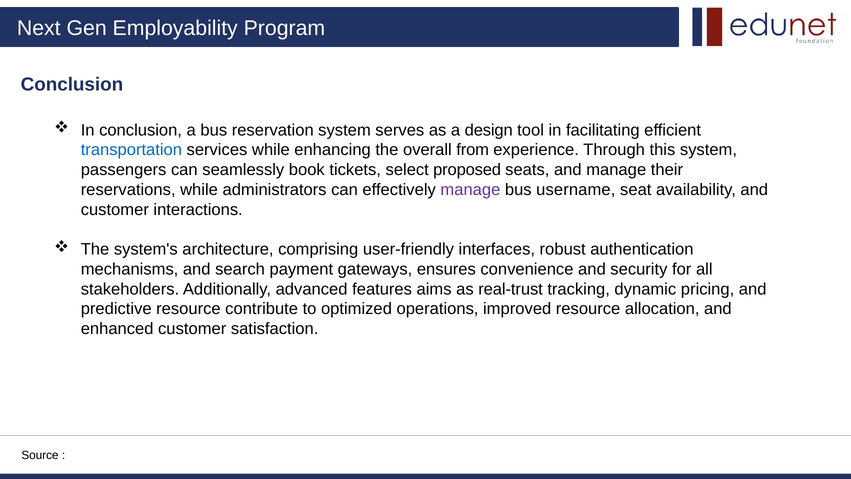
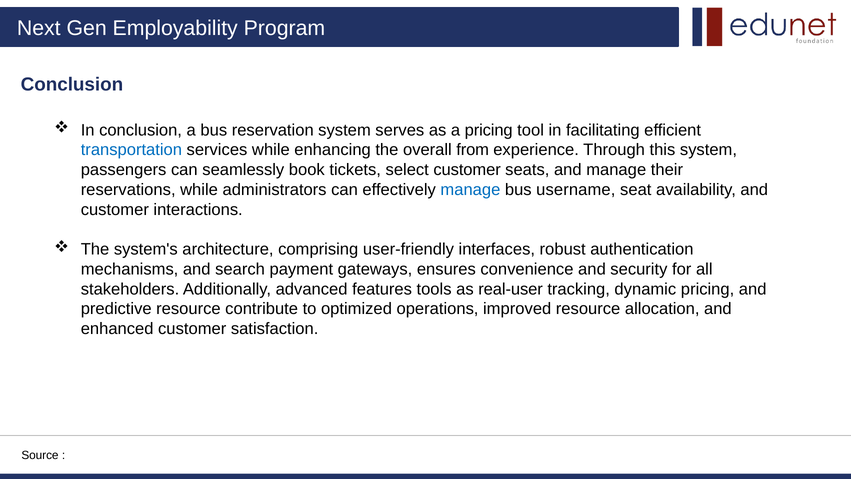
a design: design -> pricing
select proposed: proposed -> customer
manage at (470, 190) colour: purple -> blue
aims: aims -> tools
real-trust: real-trust -> real-user
